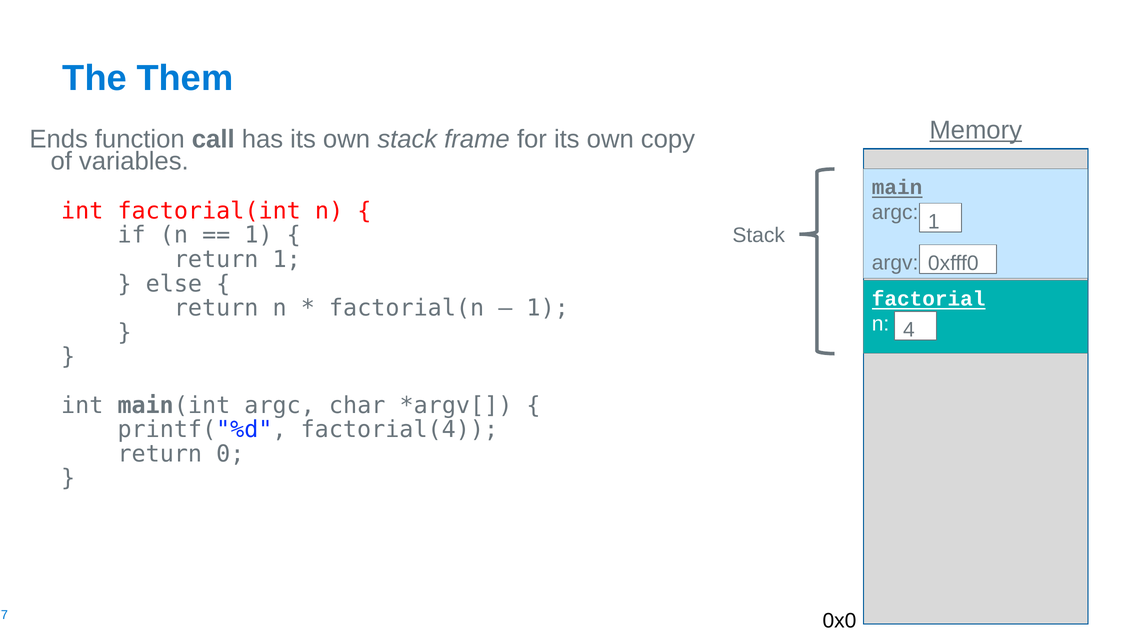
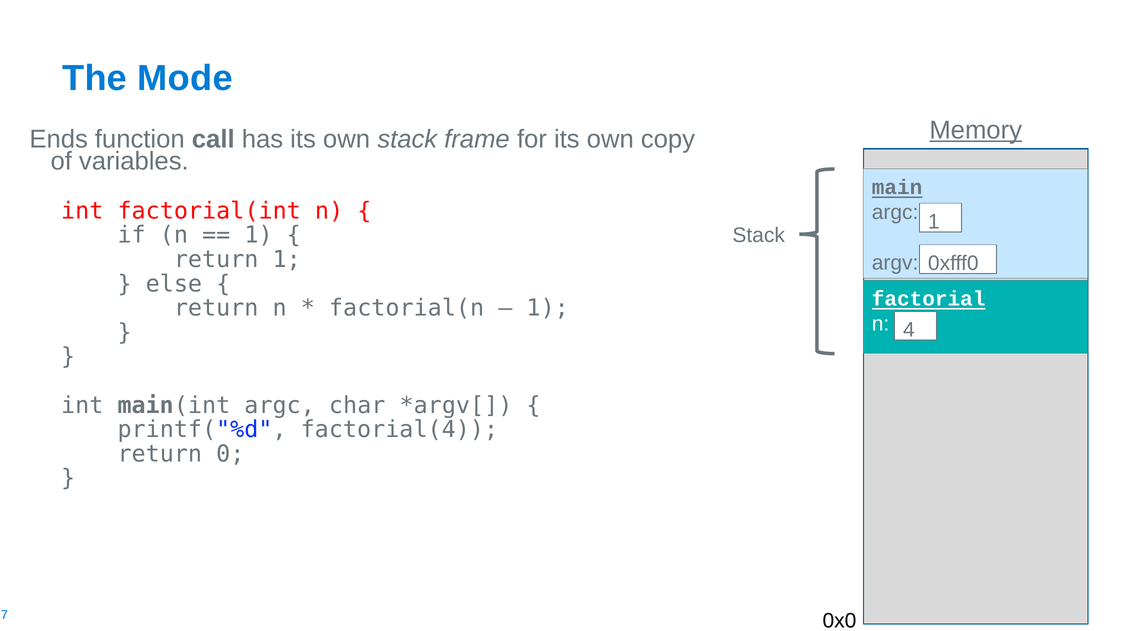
Them: Them -> Mode
